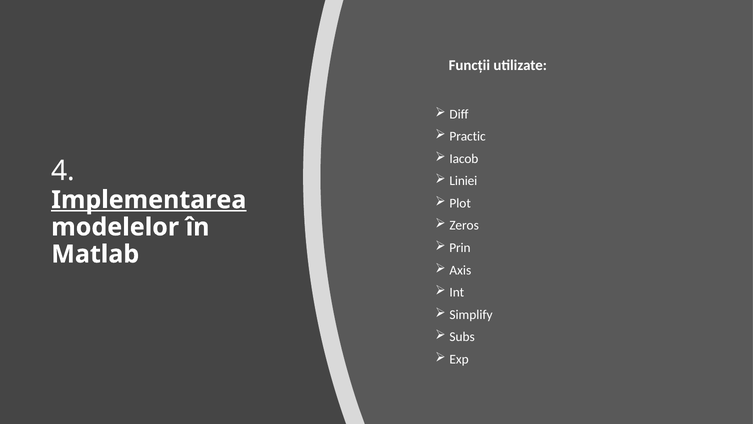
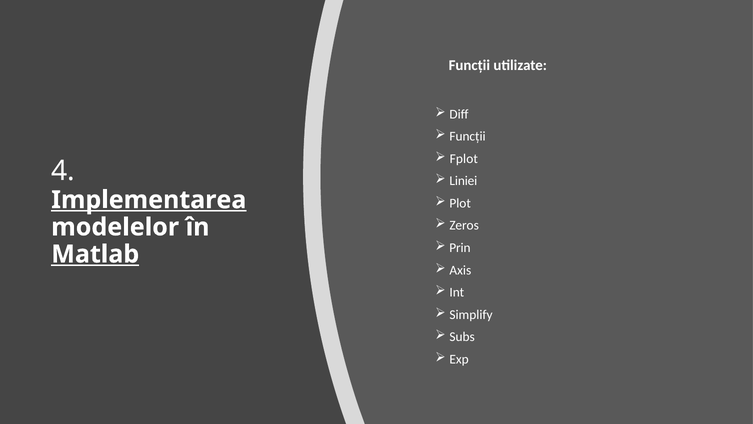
Practic at (468, 136): Practic -> Funcţii
Iacob: Iacob -> Fplot
Matlab underline: none -> present
